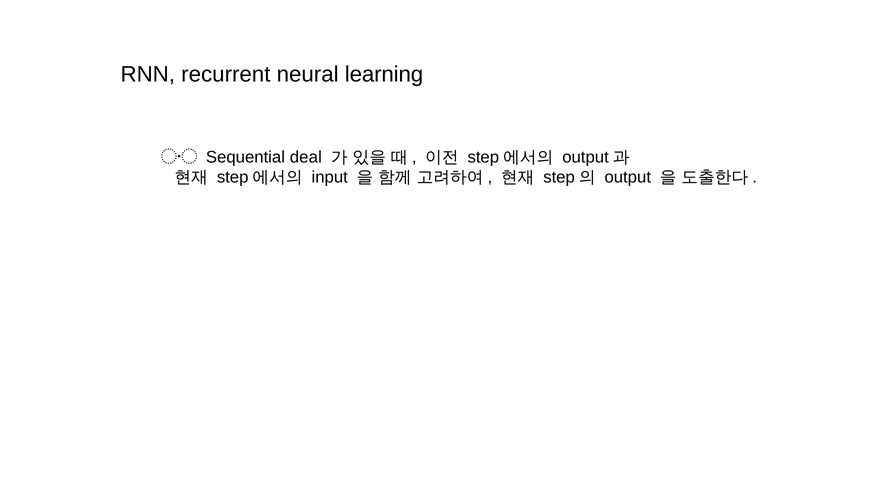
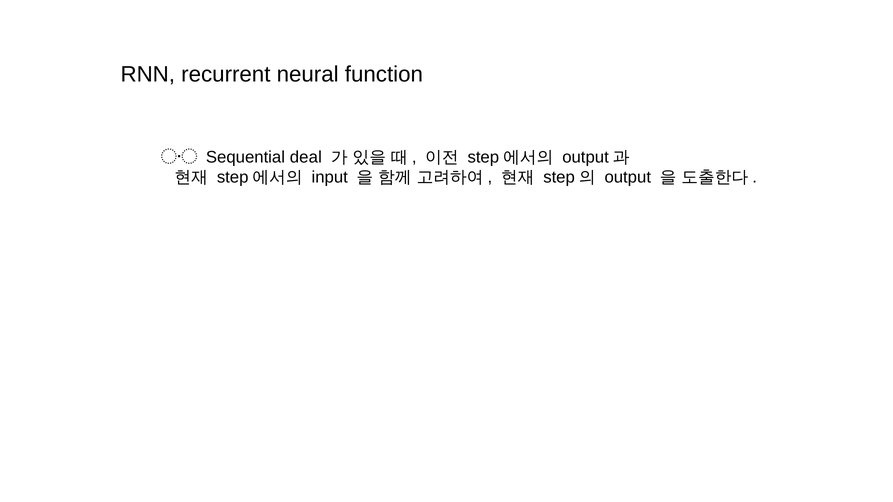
learning: learning -> function
